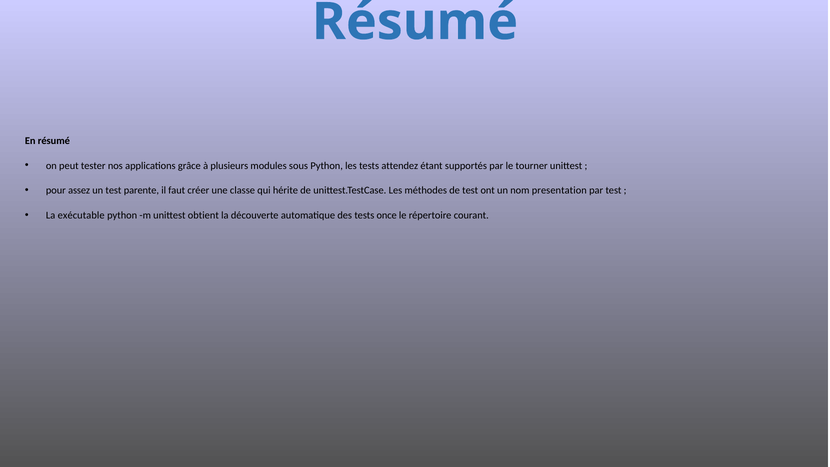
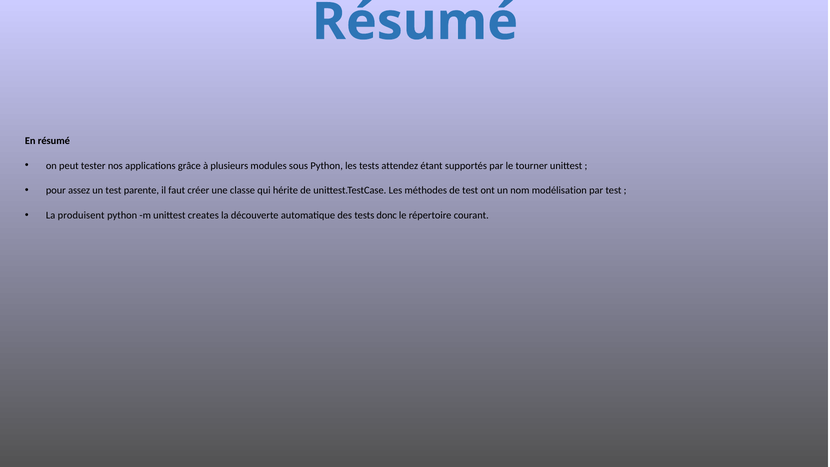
presentation: presentation -> modélisation
exécutable: exécutable -> produisent
obtient: obtient -> creates
once: once -> donc
